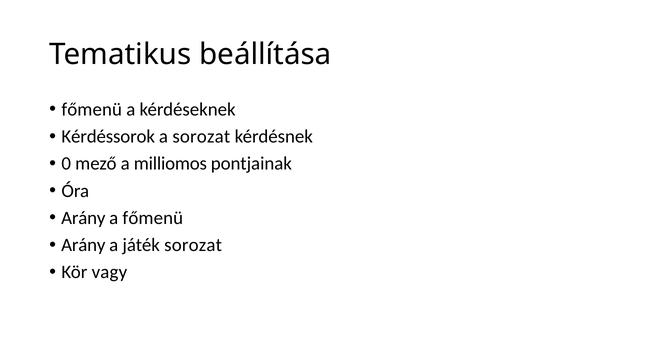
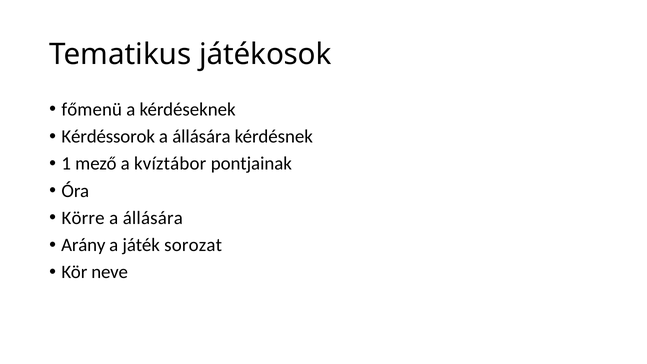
beállítása: beállítása -> játékosok
sorozat at (201, 137): sorozat -> állására
0: 0 -> 1
milliomos: milliomos -> kvíztábor
Arány at (83, 218): Arány -> Körre
főmenü at (153, 218): főmenü -> állására
vagy: vagy -> neve
